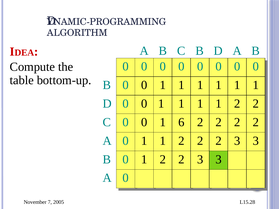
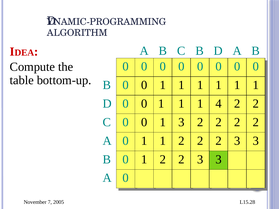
1 at (219, 104): 1 -> 4
1 6: 6 -> 3
